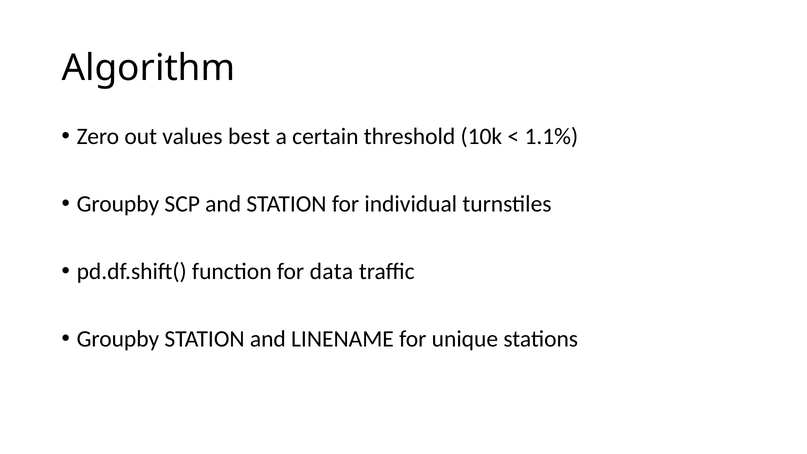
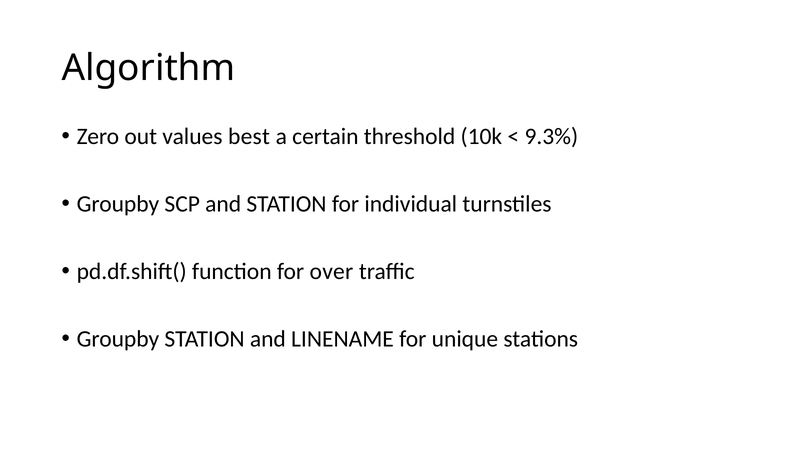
1.1%: 1.1% -> 9.3%
data: data -> over
